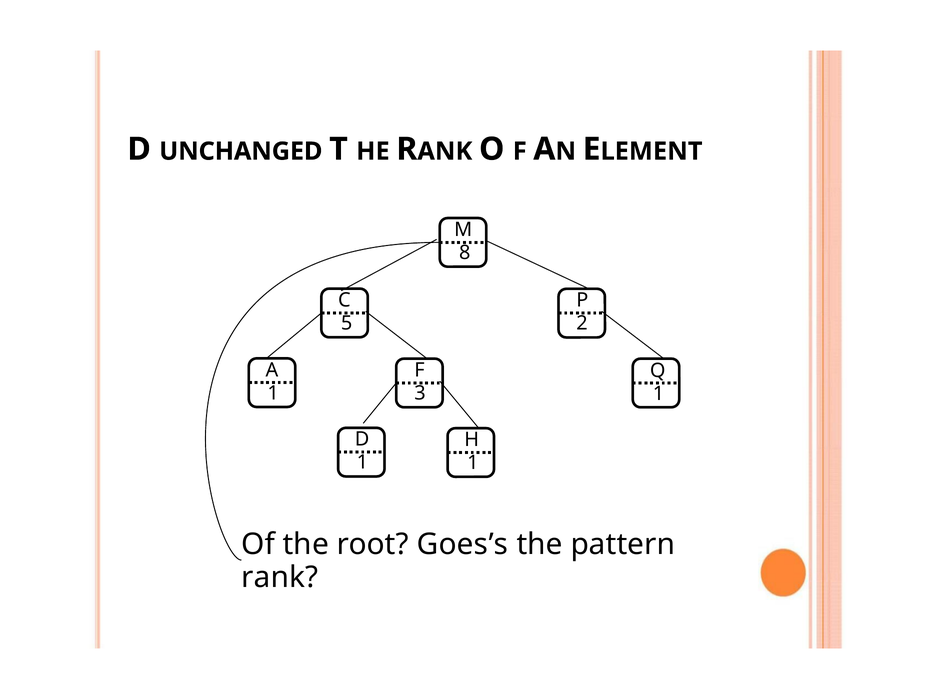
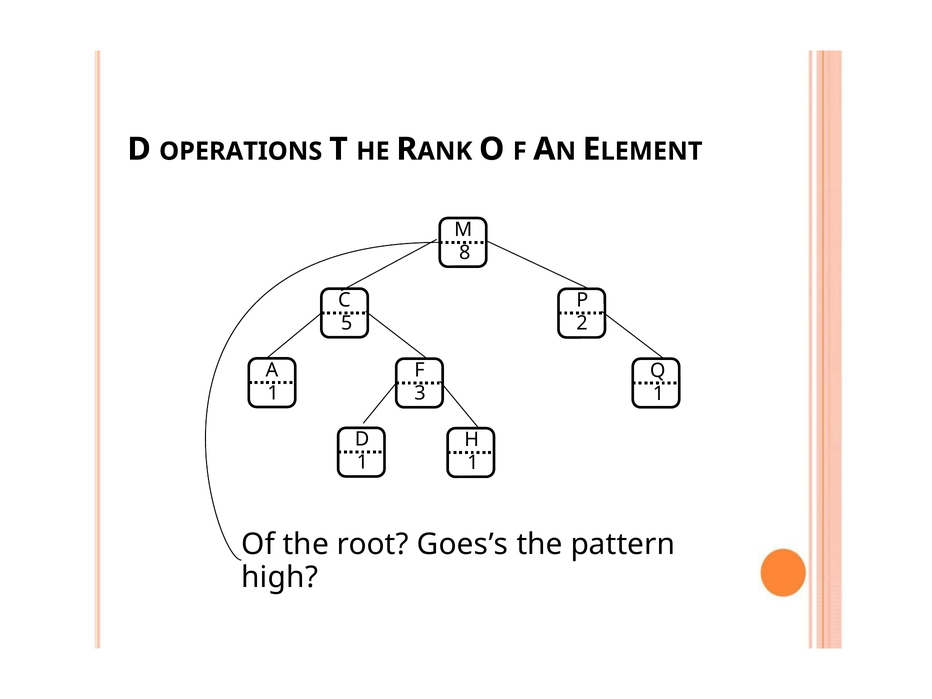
UNCHANGED: UNCHANGED -> OPERATIONS
rank: rank -> high
